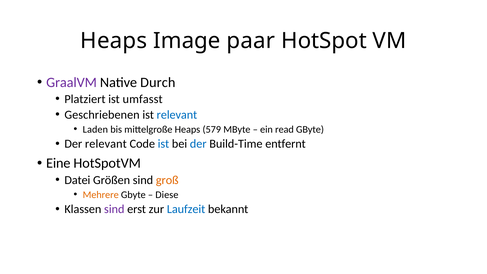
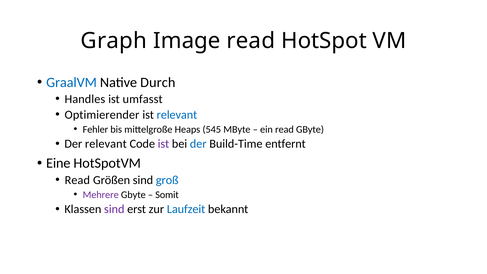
Heaps at (114, 41): Heaps -> Graph
Image paar: paar -> read
GraalVM colour: purple -> blue
Platziert: Platziert -> Handles
Geschriebenen: Geschriebenen -> Optimierender
Laden: Laden -> Fehler
579: 579 -> 545
ist at (163, 144) colour: blue -> purple
Datei at (77, 180): Datei -> Read
groß colour: orange -> blue
Mehrere colour: orange -> purple
Diese: Diese -> Somit
